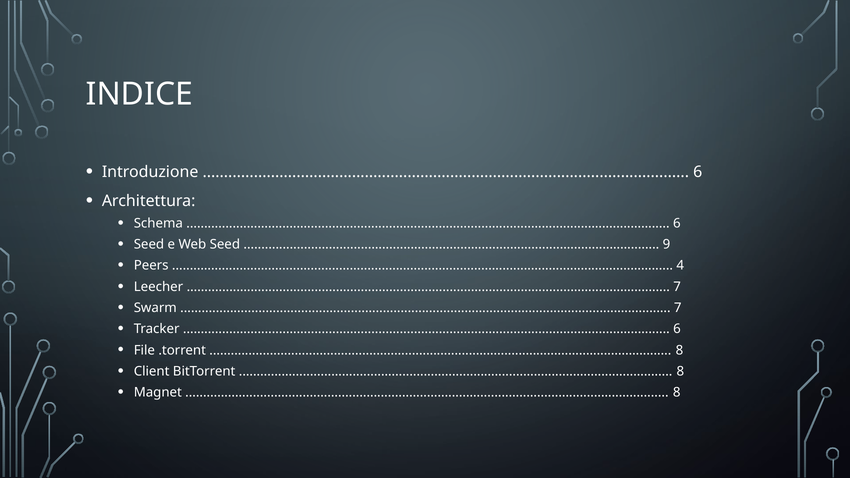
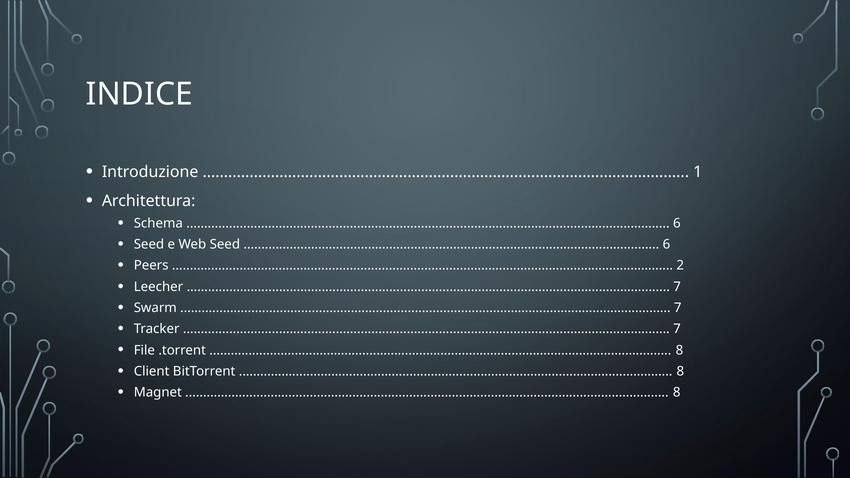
6 at (698, 172): 6 -> 1
9 at (666, 245): 9 -> 6
4: 4 -> 2
6 at (677, 329): 6 -> 7
